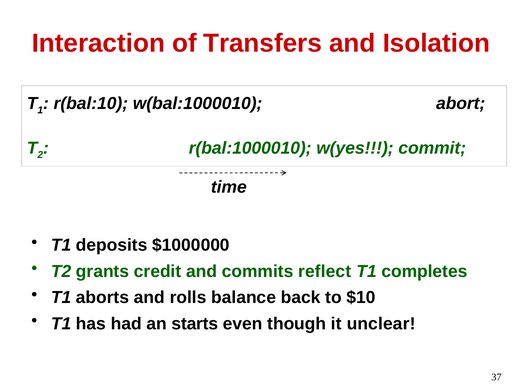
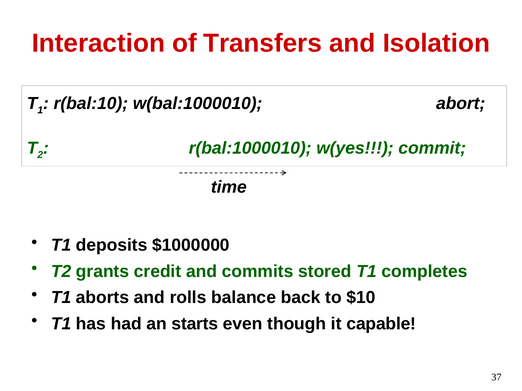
reflect: reflect -> stored
unclear: unclear -> capable
